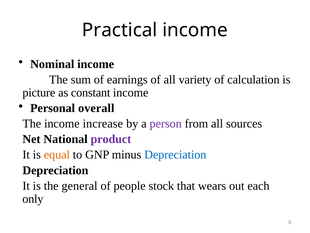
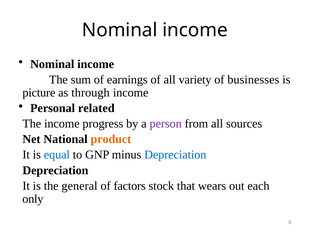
Practical at (120, 30): Practical -> Nominal
calculation: calculation -> businesses
constant: constant -> through
overall: overall -> related
increase: increase -> progress
product colour: purple -> orange
equal colour: orange -> blue
people: people -> factors
